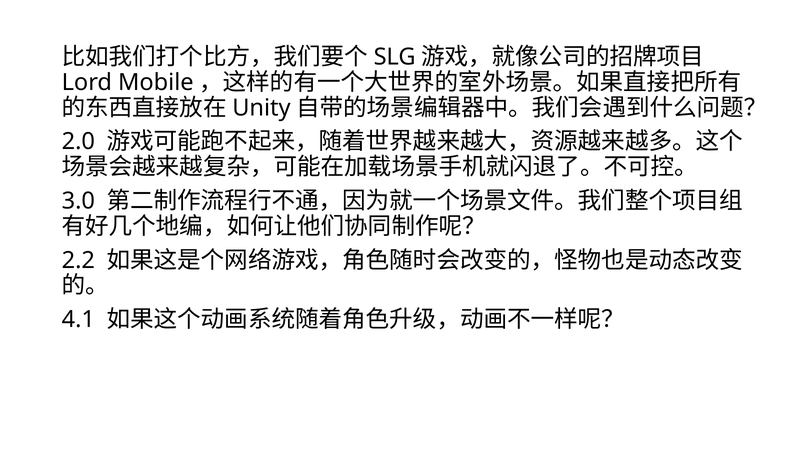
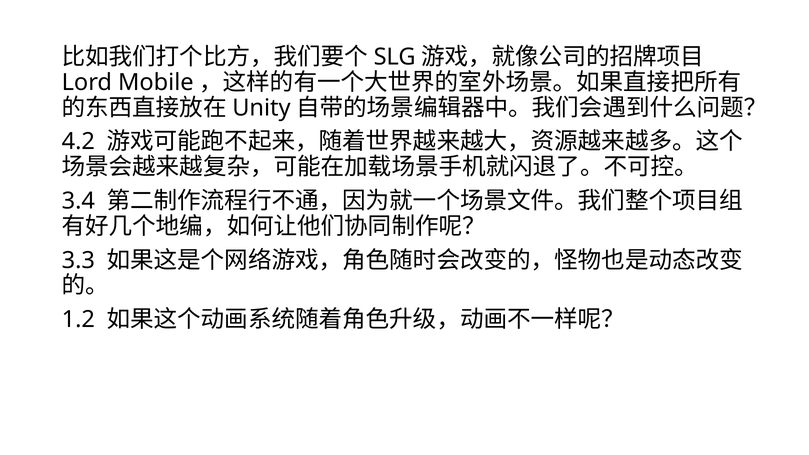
2.0: 2.0 -> 4.2
3.0: 3.0 -> 3.4
2.2: 2.2 -> 3.3
4.1: 4.1 -> 1.2
